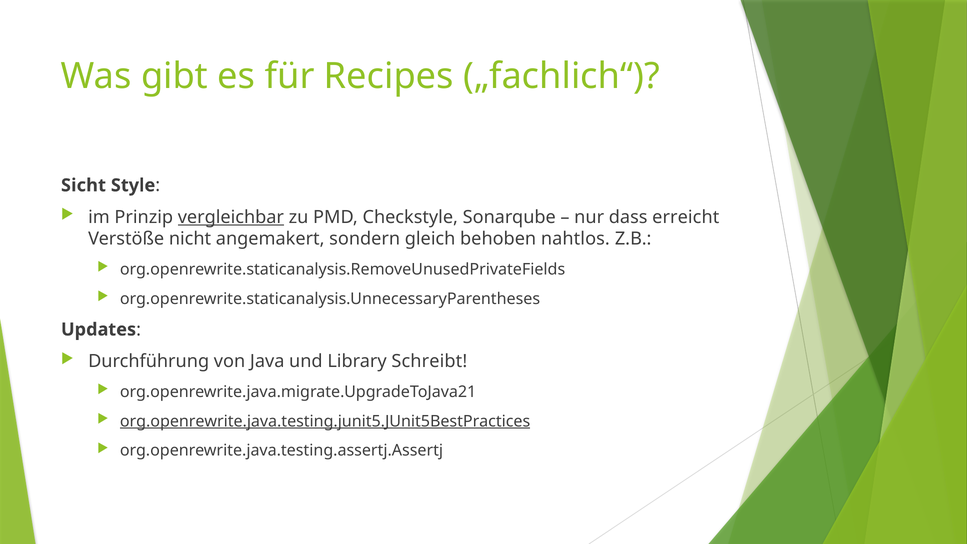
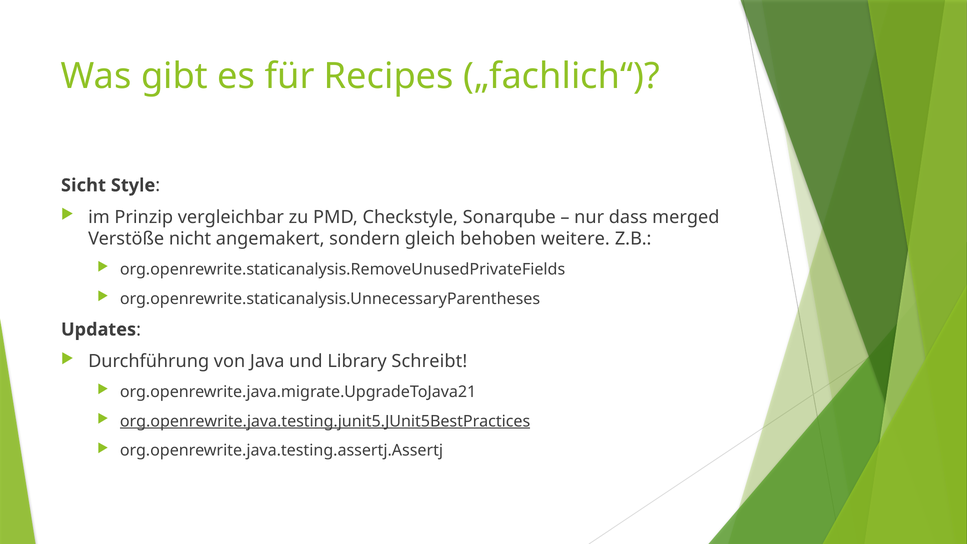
vergleichbar underline: present -> none
erreicht: erreicht -> merged
nahtlos: nahtlos -> weitere
